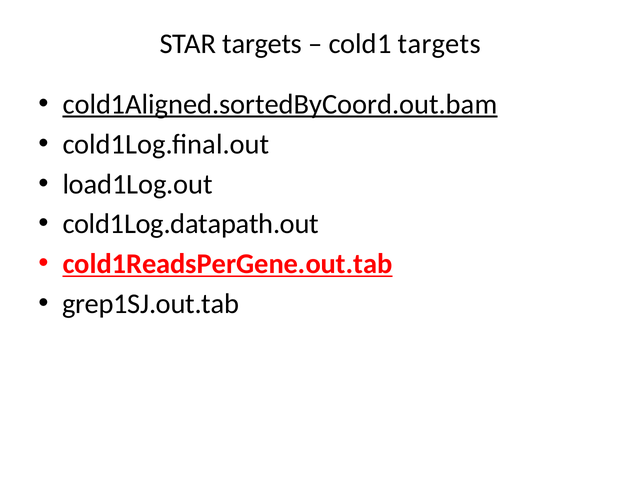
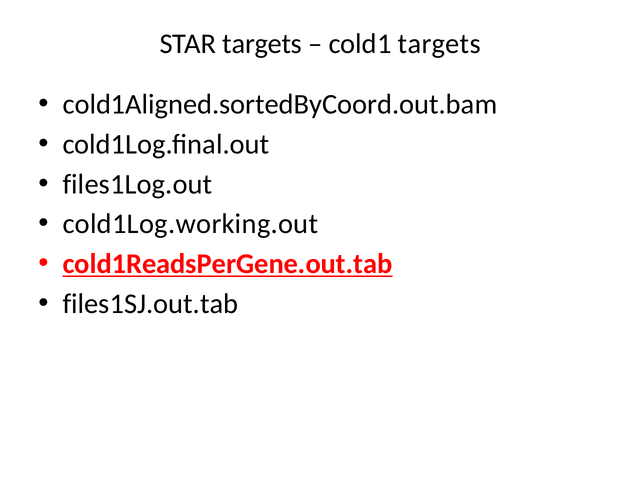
cold1Aligned.sortedByCoord.out.bam underline: present -> none
load1Log.out: load1Log.out -> files1Log.out
cold1Log.datapath.out: cold1Log.datapath.out -> cold1Log.working.out
grep1SJ.out.tab: grep1SJ.out.tab -> files1SJ.out.tab
